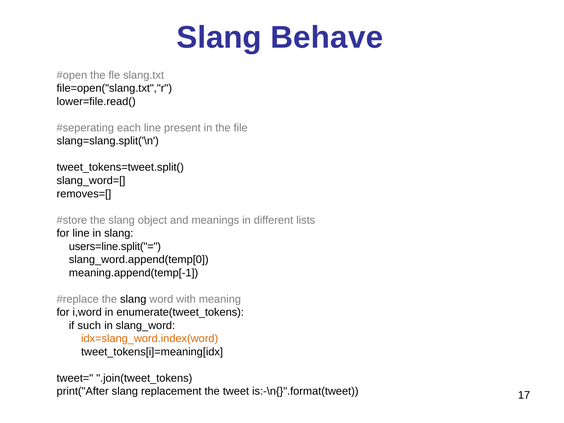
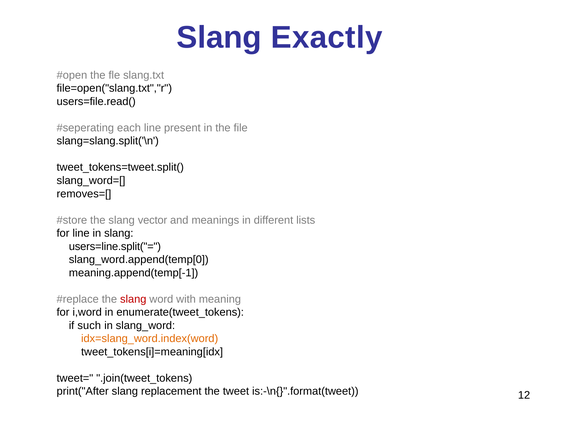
Behave: Behave -> Exactly
lower=file.read(: lower=file.read( -> users=file.read(
object: object -> vector
slang at (133, 299) colour: black -> red
17: 17 -> 12
